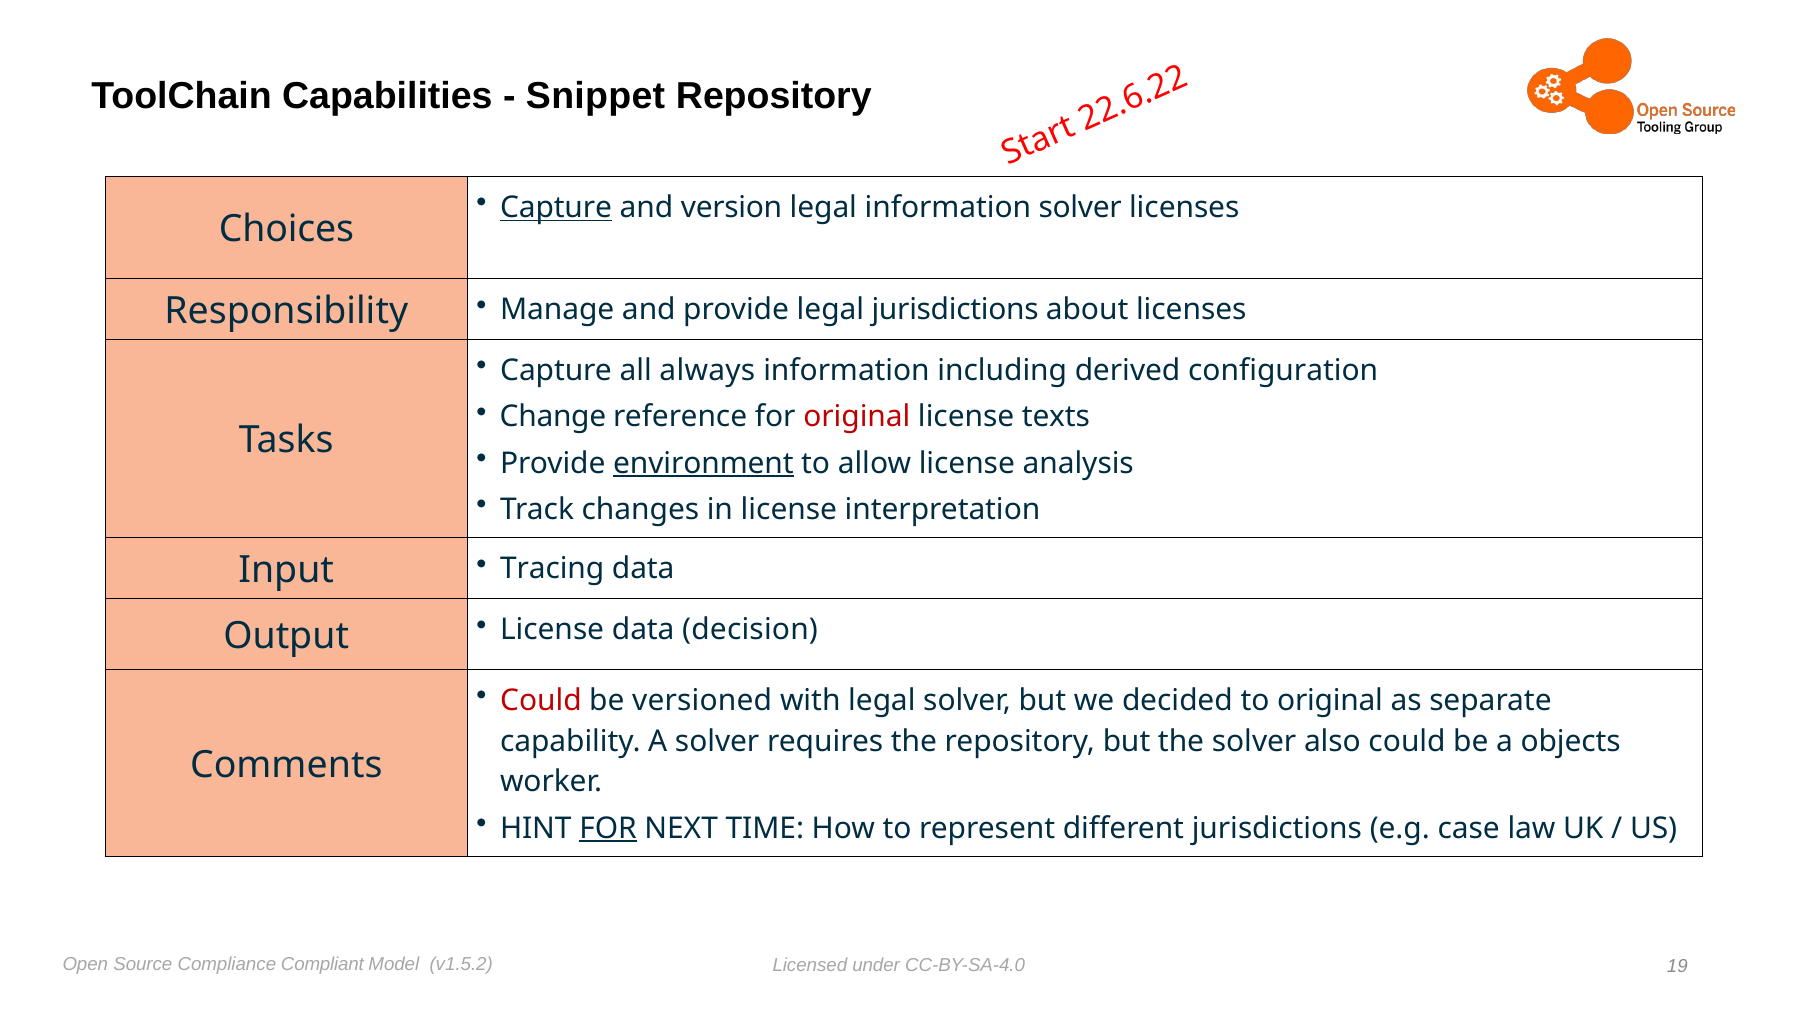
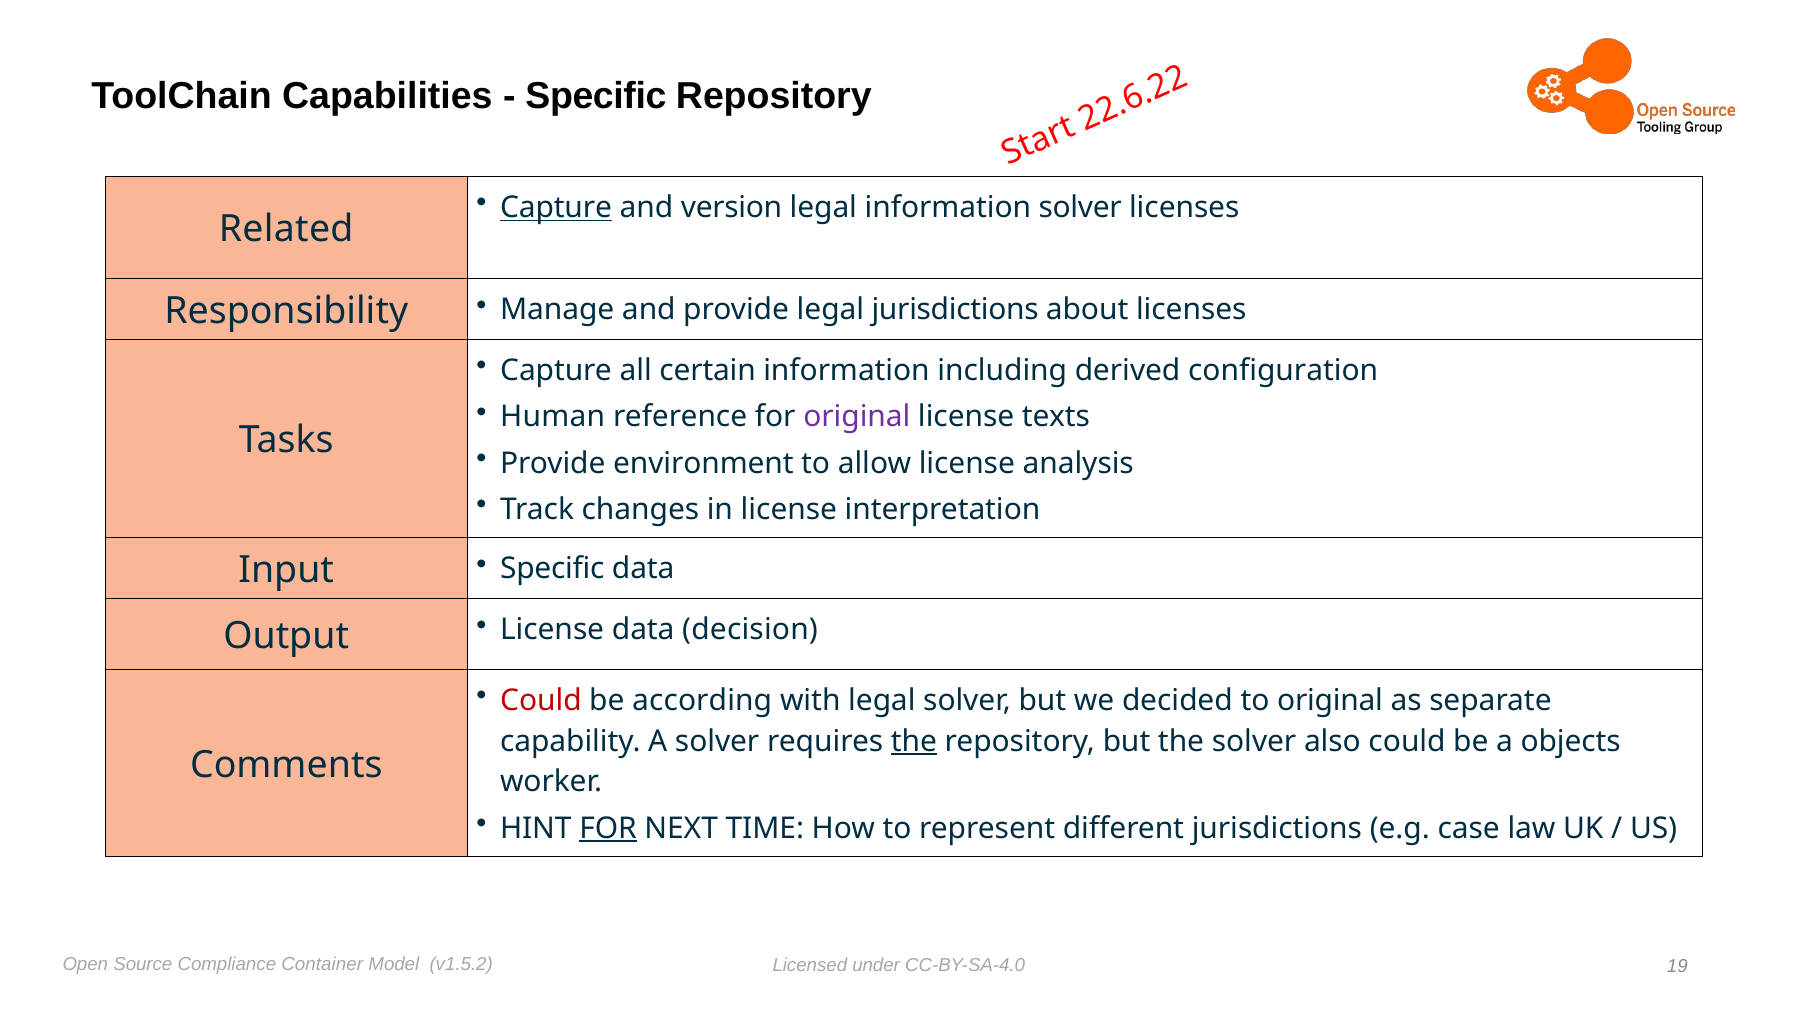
Snippet at (596, 96): Snippet -> Specific
Choices: Choices -> Related
always: always -> certain
Change: Change -> Human
original at (857, 417) colour: red -> purple
environment underline: present -> none
Tracing at (552, 569): Tracing -> Specific
versioned: versioned -> according
the at (914, 741) underline: none -> present
Compliant: Compliant -> Container
